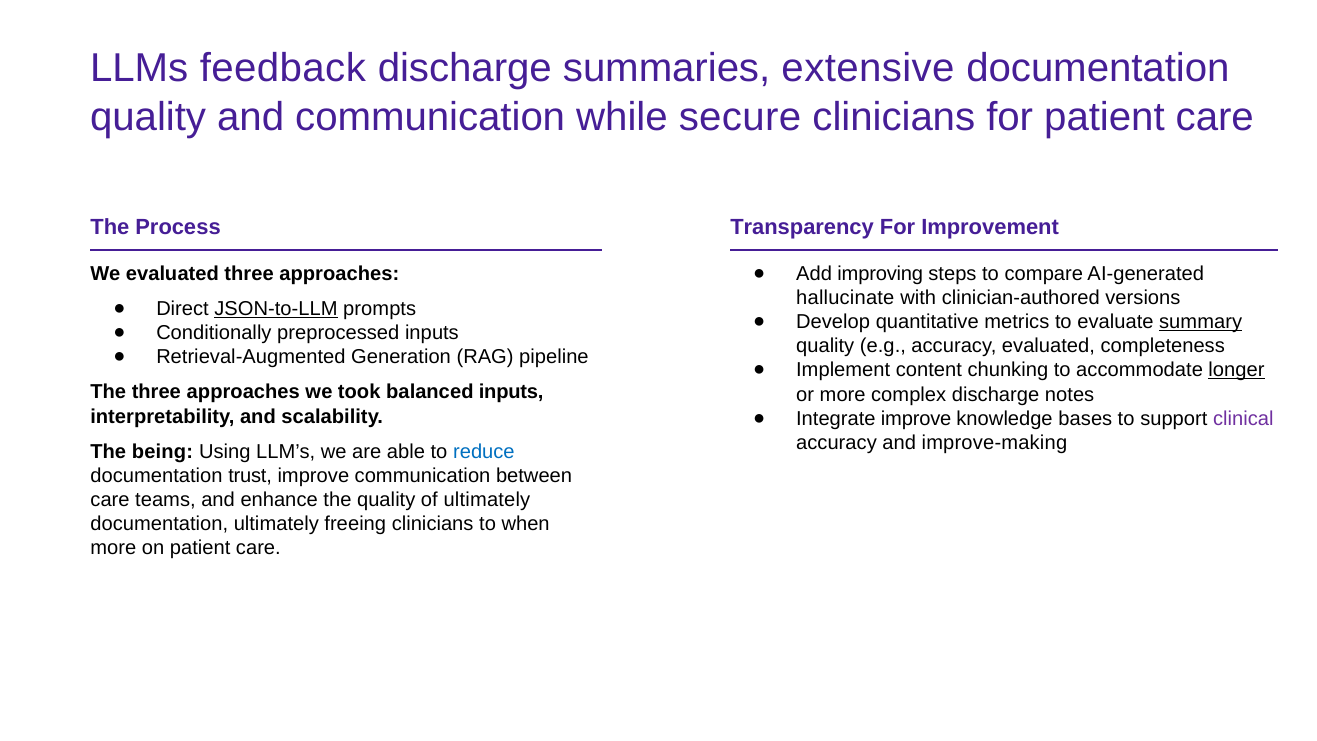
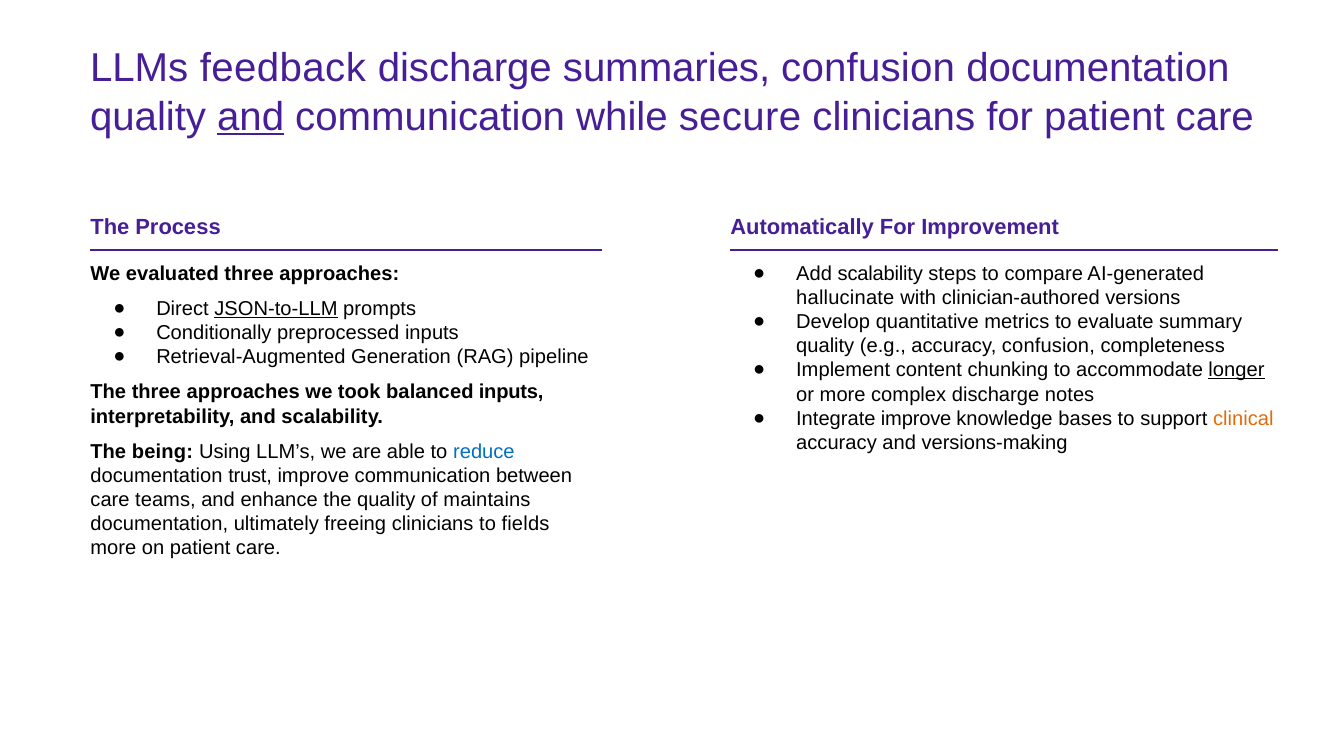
summaries extensive: extensive -> confusion
and at (251, 117) underline: none -> present
Transparency: Transparency -> Automatically
Add improving: improving -> scalability
summary underline: present -> none
accuracy evaluated: evaluated -> confusion
clinical colour: purple -> orange
improve-making: improve-making -> versions-making
of ultimately: ultimately -> maintains
when: when -> fields
